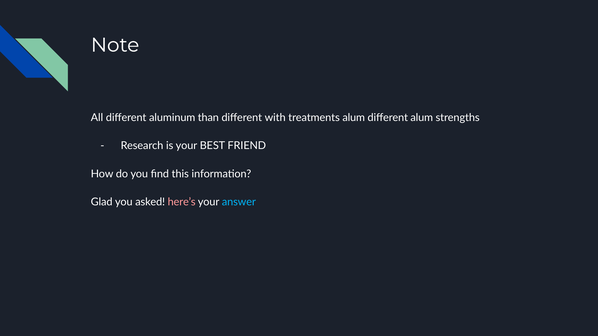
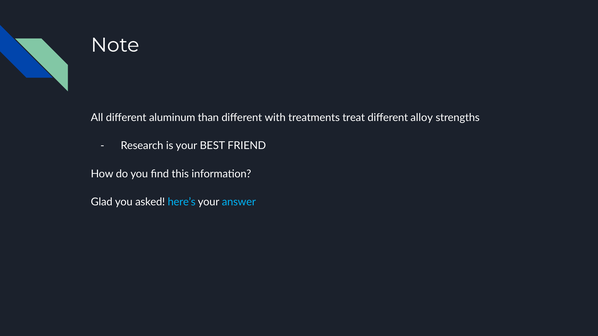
treatments alum: alum -> treat
different alum: alum -> alloy
here’s colour: pink -> light blue
